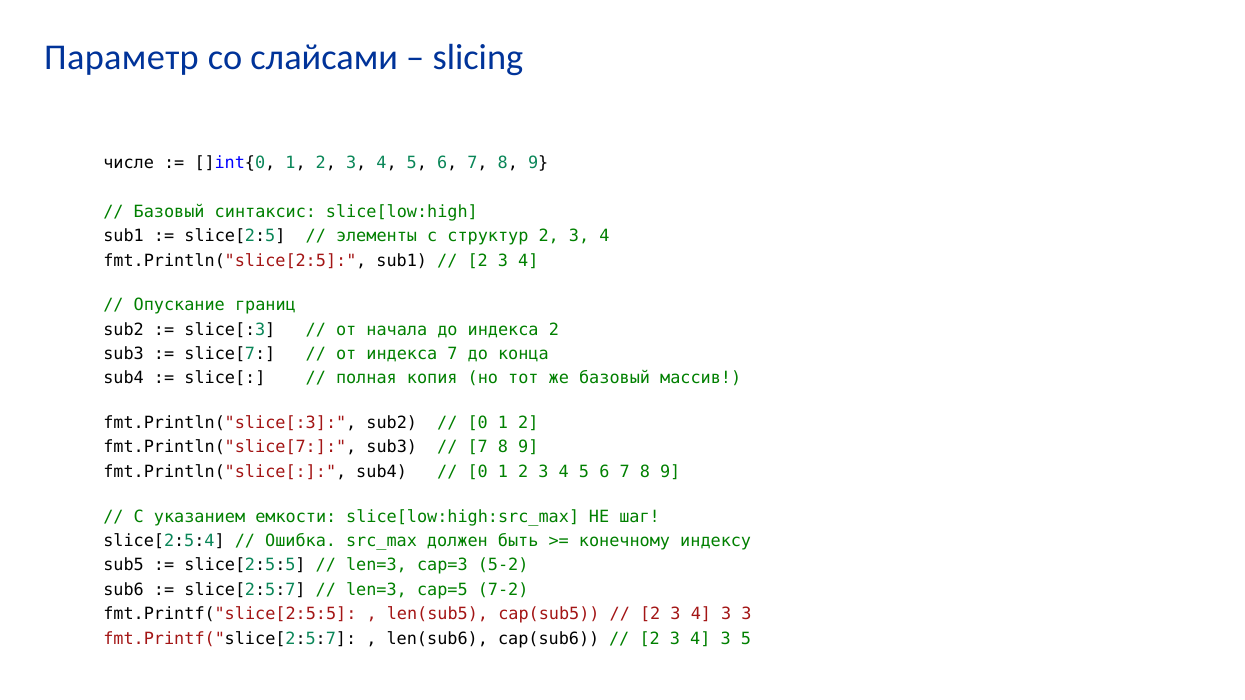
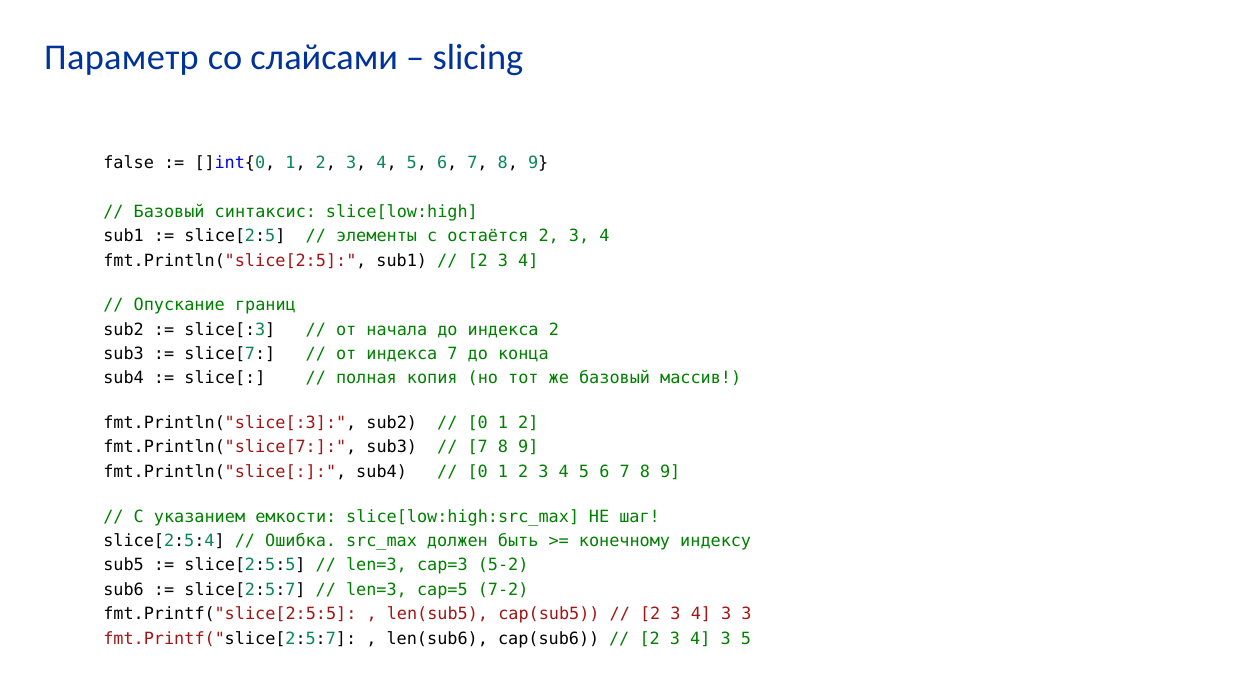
числе: числе -> false
структур: структур -> остаётся
